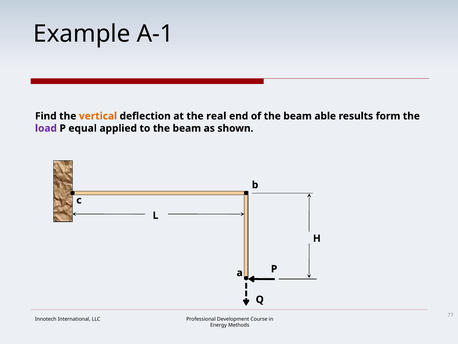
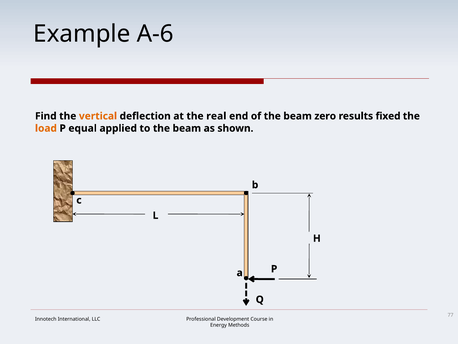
A-1: A-1 -> A-6
able: able -> zero
form: form -> fixed
load colour: purple -> orange
